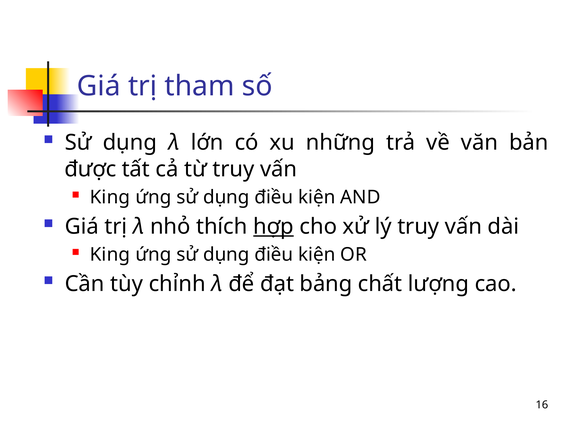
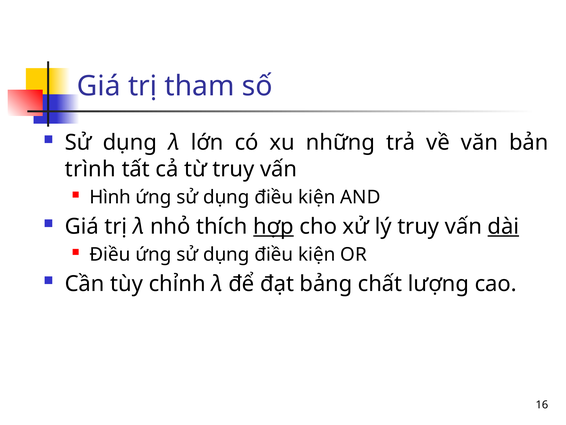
được: được -> trình
King at (110, 197): King -> Hình
dài underline: none -> present
King at (110, 254): King -> Điều
